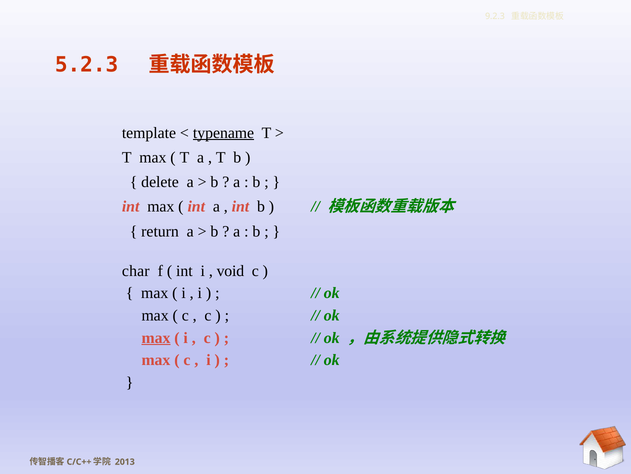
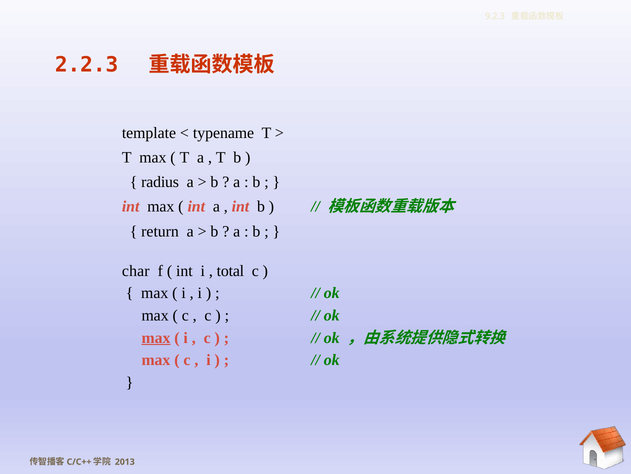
5.2.3: 5.2.3 -> 2.2.3
typename underline: present -> none
delete: delete -> radius
void: void -> total
